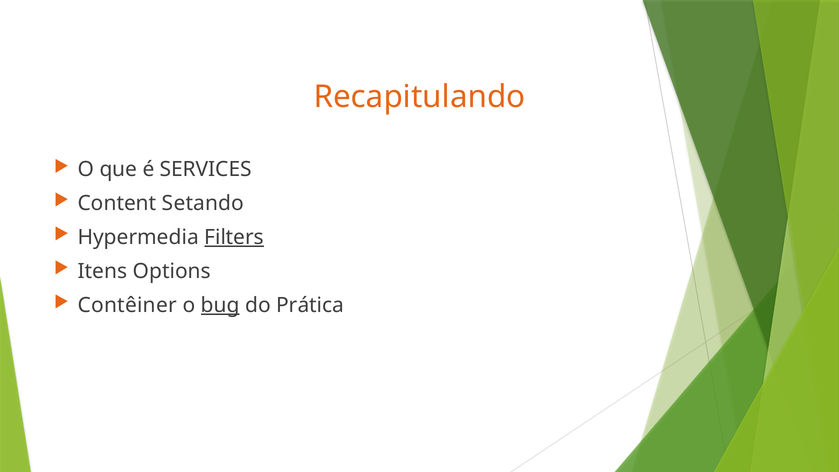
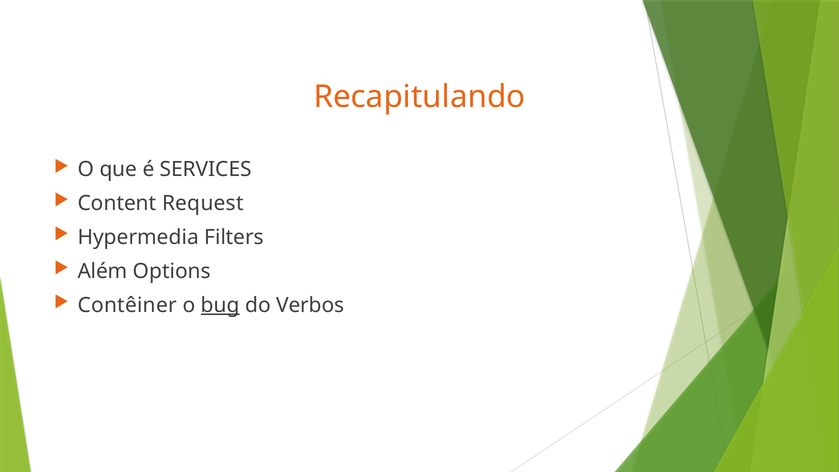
Setando: Setando -> Request
Filters underline: present -> none
Itens: Itens -> Além
Prática: Prática -> Verbos
